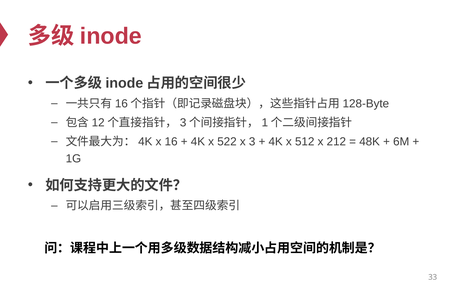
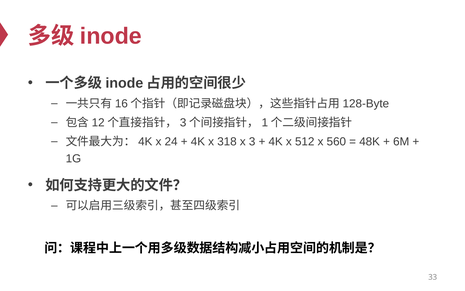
16: 16 -> 24
522: 522 -> 318
212: 212 -> 560
